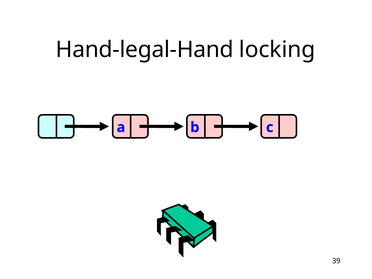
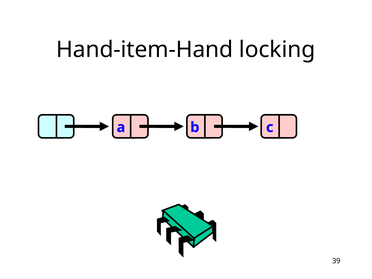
Hand-legal-Hand: Hand-legal-Hand -> Hand-item-Hand
